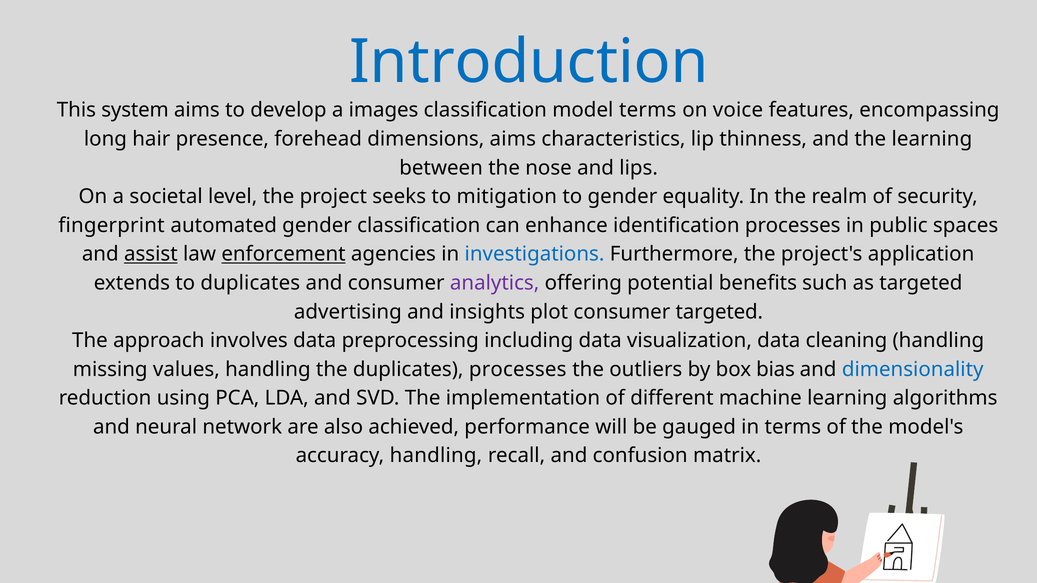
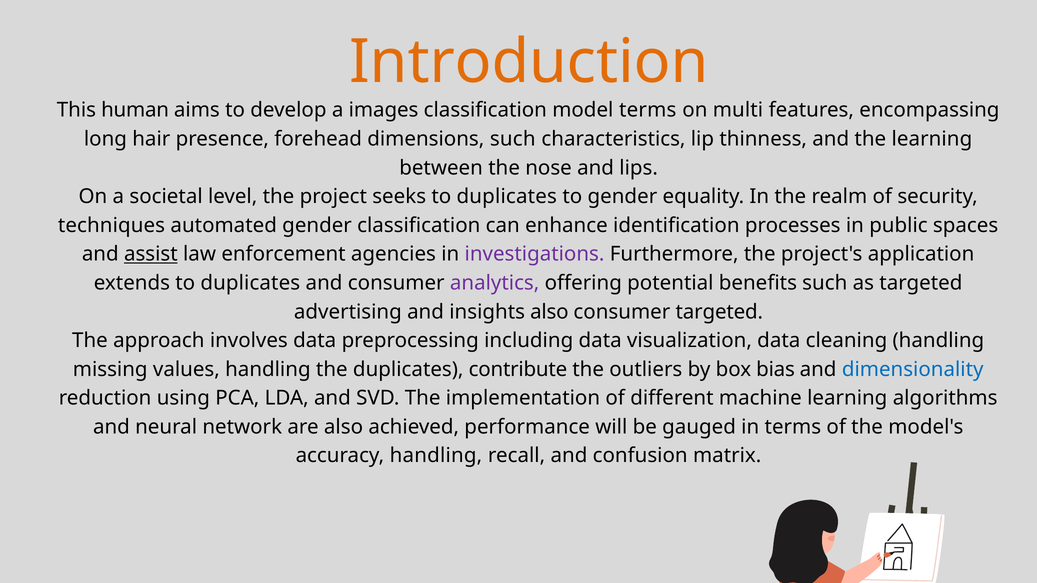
Introduction colour: blue -> orange
system: system -> human
voice: voice -> multi
dimensions aims: aims -> such
seeks to mitigation: mitigation -> duplicates
fingerprint: fingerprint -> techniques
enforcement underline: present -> none
investigations colour: blue -> purple
insights plot: plot -> also
duplicates processes: processes -> contribute
